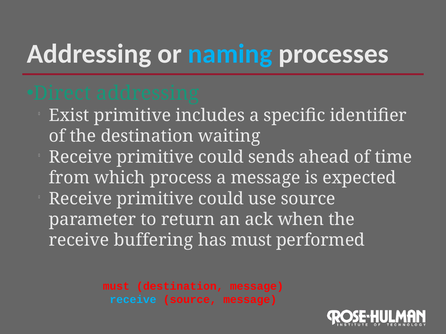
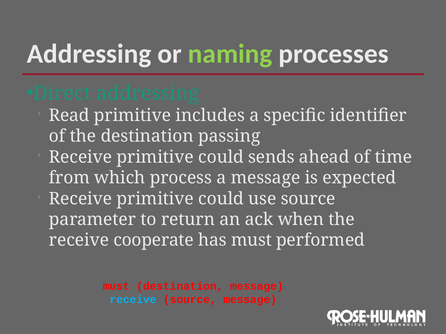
naming colour: light blue -> light green
Exist: Exist -> Read
waiting: waiting -> passing
buffering: buffering -> cooperate
